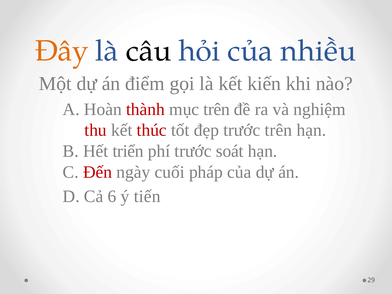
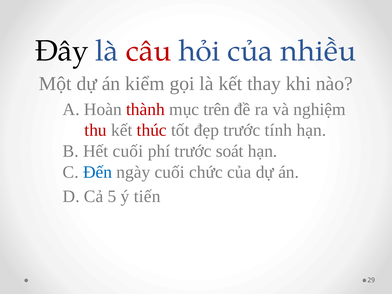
Đây colour: orange -> black
câu colour: black -> red
điểm: điểm -> kiểm
kiến: kiến -> thay
trước trên: trên -> tính
Hết triển: triển -> cuối
Đến colour: red -> blue
pháp: pháp -> chức
6: 6 -> 5
